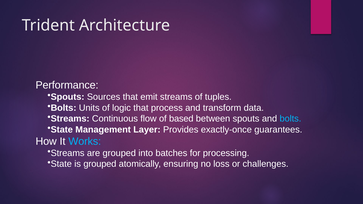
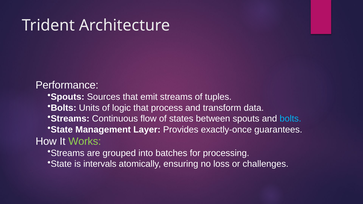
based: based -> states
Works colour: light blue -> light green
is grouped: grouped -> intervals
